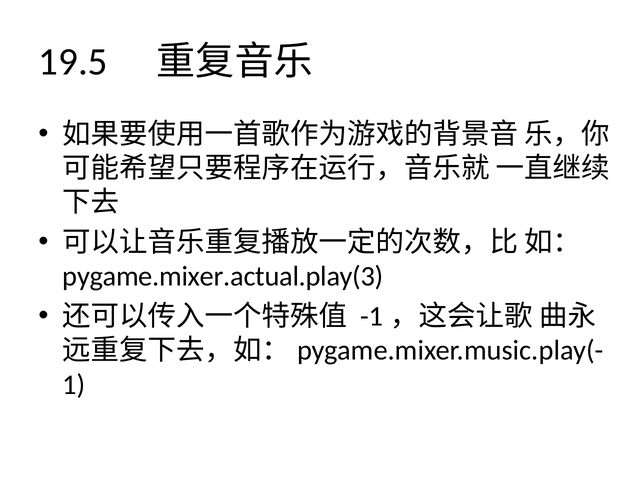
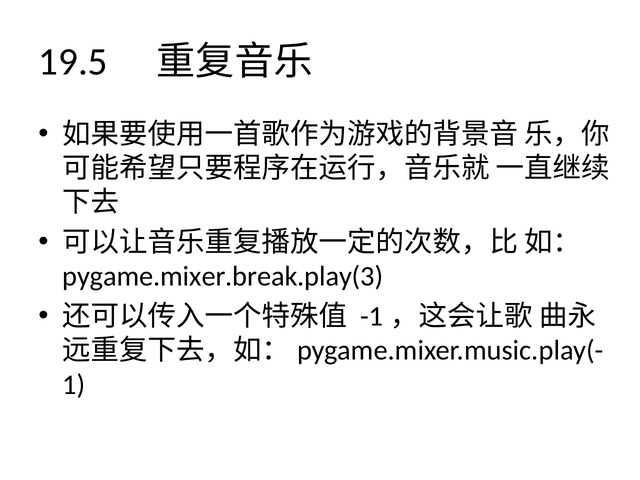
pygame.mixer.actual.play(3: pygame.mixer.actual.play(3 -> pygame.mixer.break.play(3
